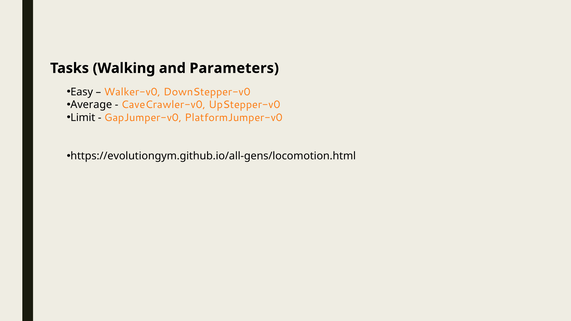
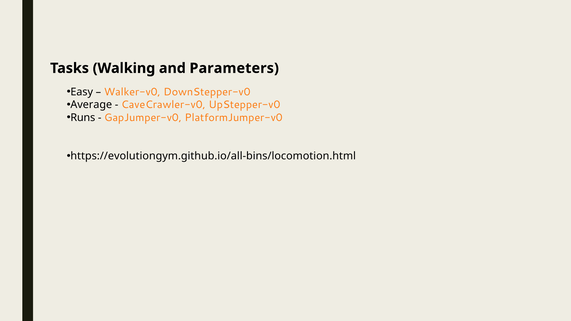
Limit: Limit -> Runs
https://evolutiongym.github.io/all-gens/locomotion.html: https://evolutiongym.github.io/all-gens/locomotion.html -> https://evolutiongym.github.io/all-bins/locomotion.html
